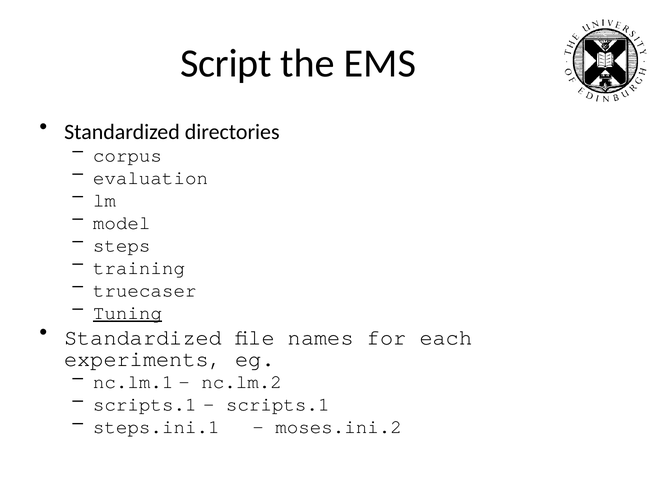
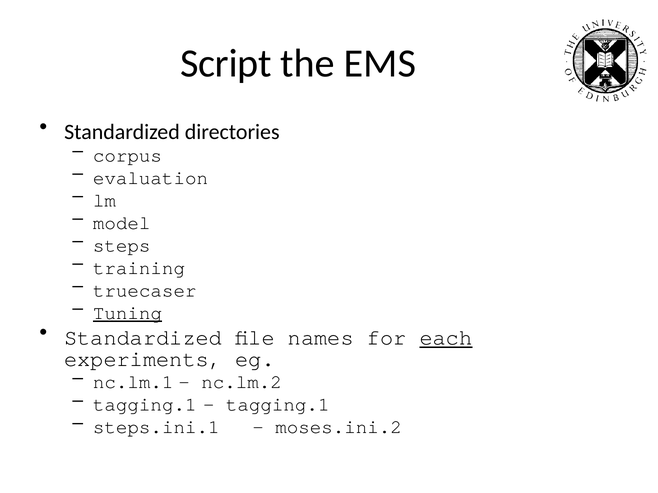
each underline: none -> present
scripts.1 at (145, 405): scripts.1 -> tagging.1
scripts.1 at (278, 405): scripts.1 -> tagging.1
